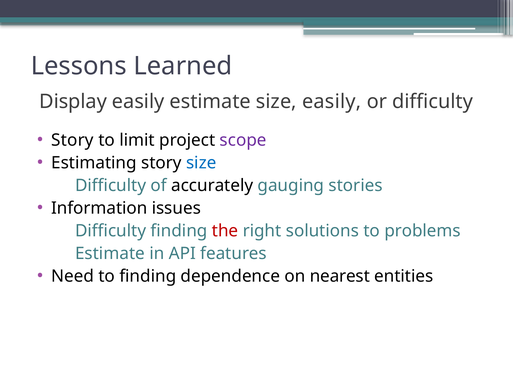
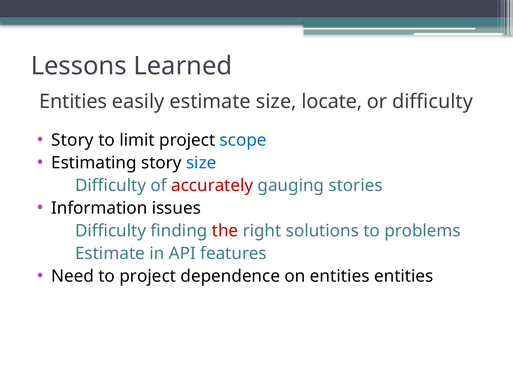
Display at (73, 101): Display -> Entities
size easily: easily -> locate
scope colour: purple -> blue
accurately colour: black -> red
to finding: finding -> project
on nearest: nearest -> entities
